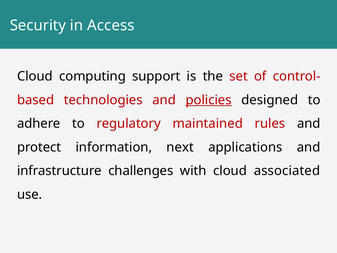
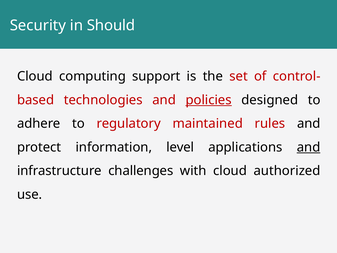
Access: Access -> Should
next: next -> level
and at (309, 147) underline: none -> present
associated: associated -> authorized
